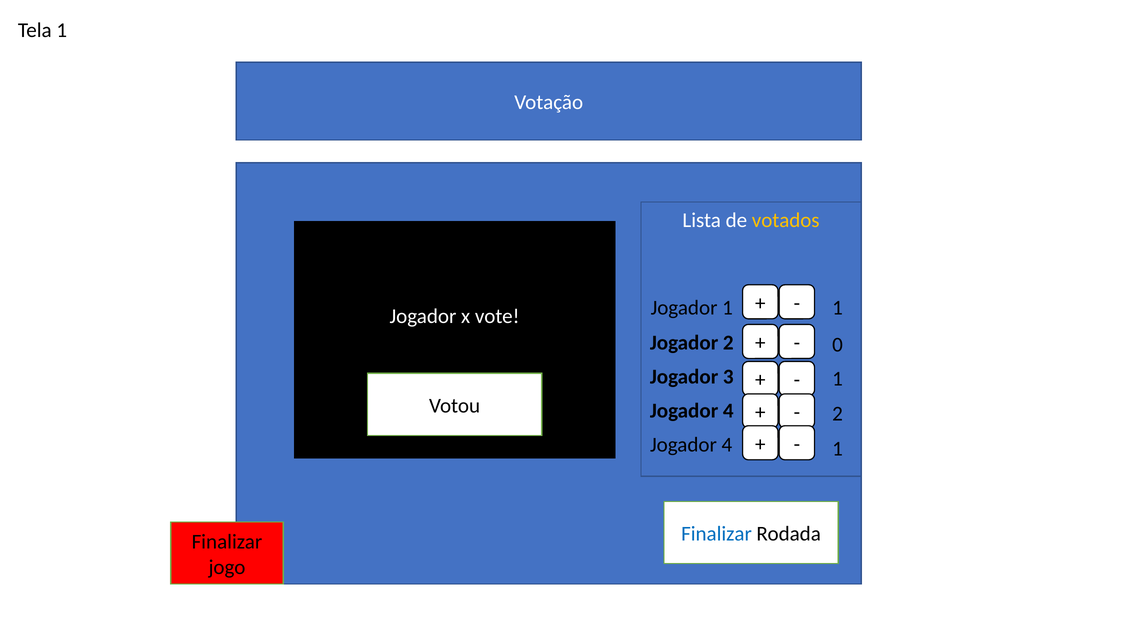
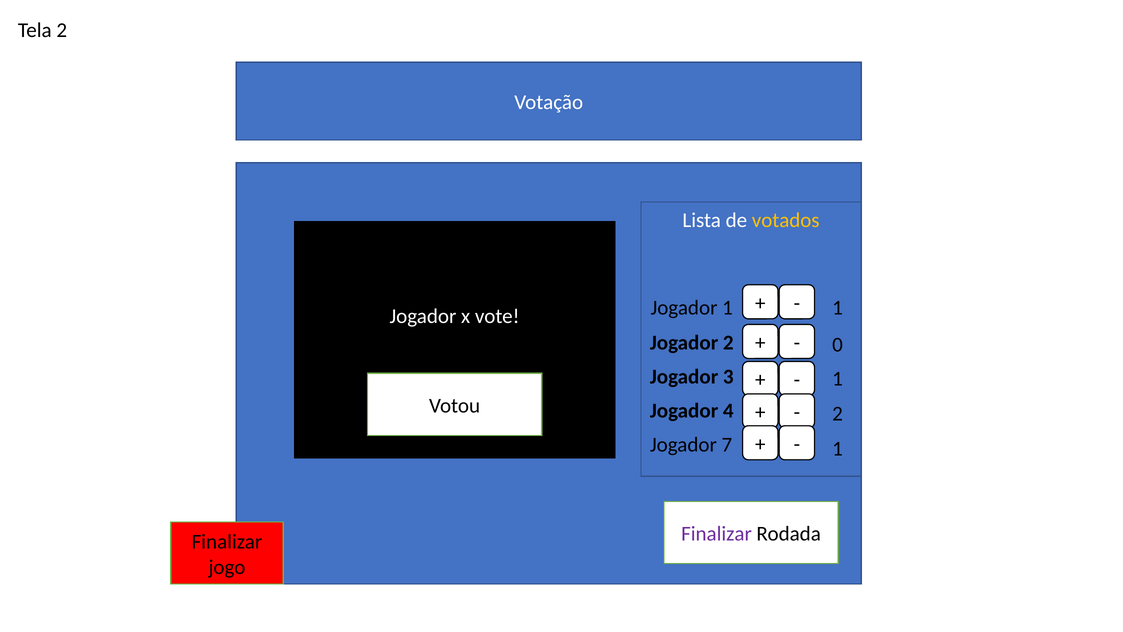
Tela 1: 1 -> 2
4 at (727, 445): 4 -> 7
Finalizar at (717, 534) colour: blue -> purple
